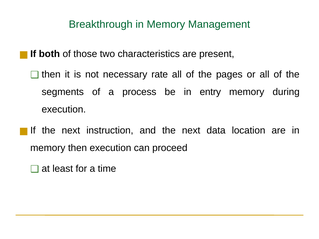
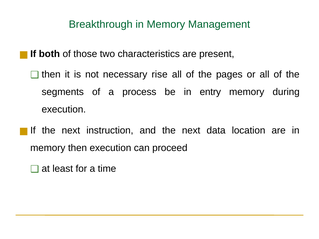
rate: rate -> rise
